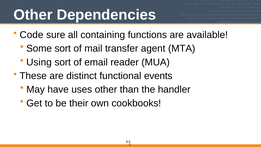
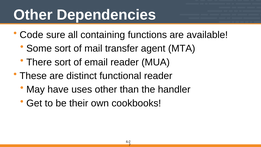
Using: Using -> There
functional events: events -> reader
